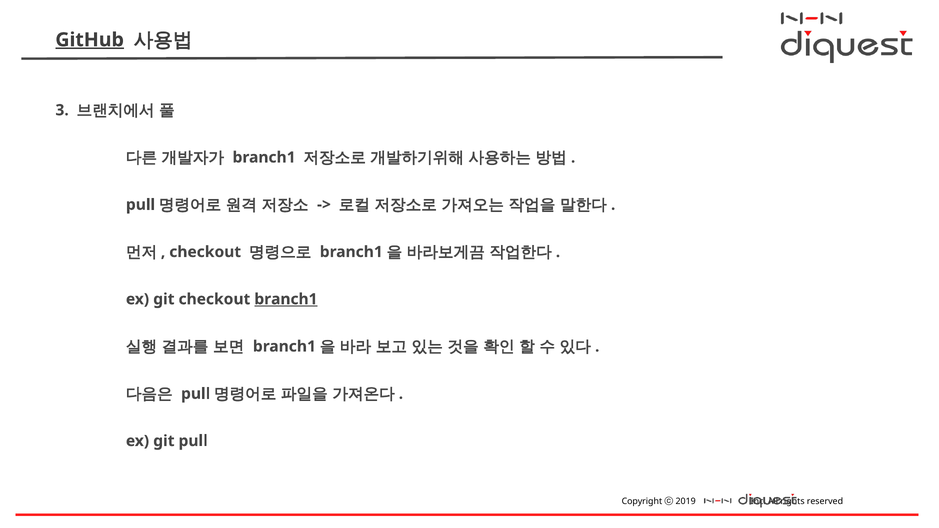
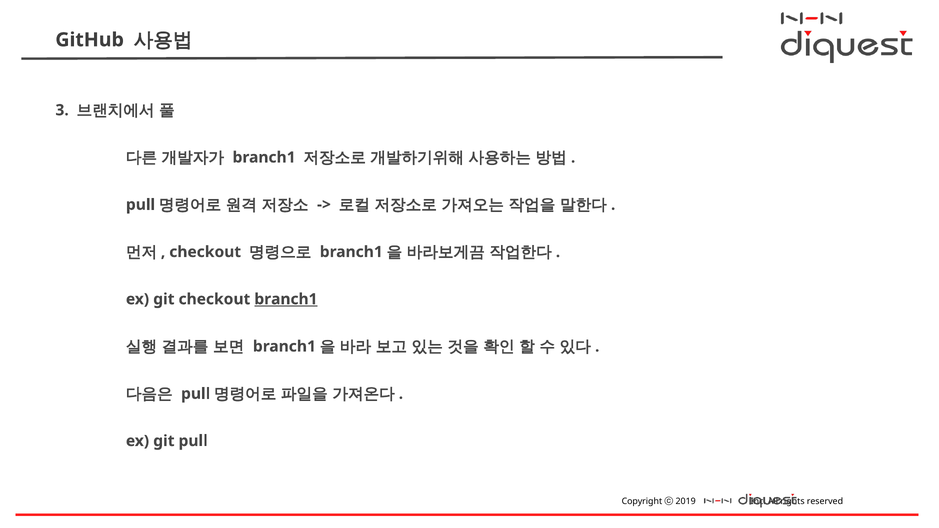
GitHub underline: present -> none
